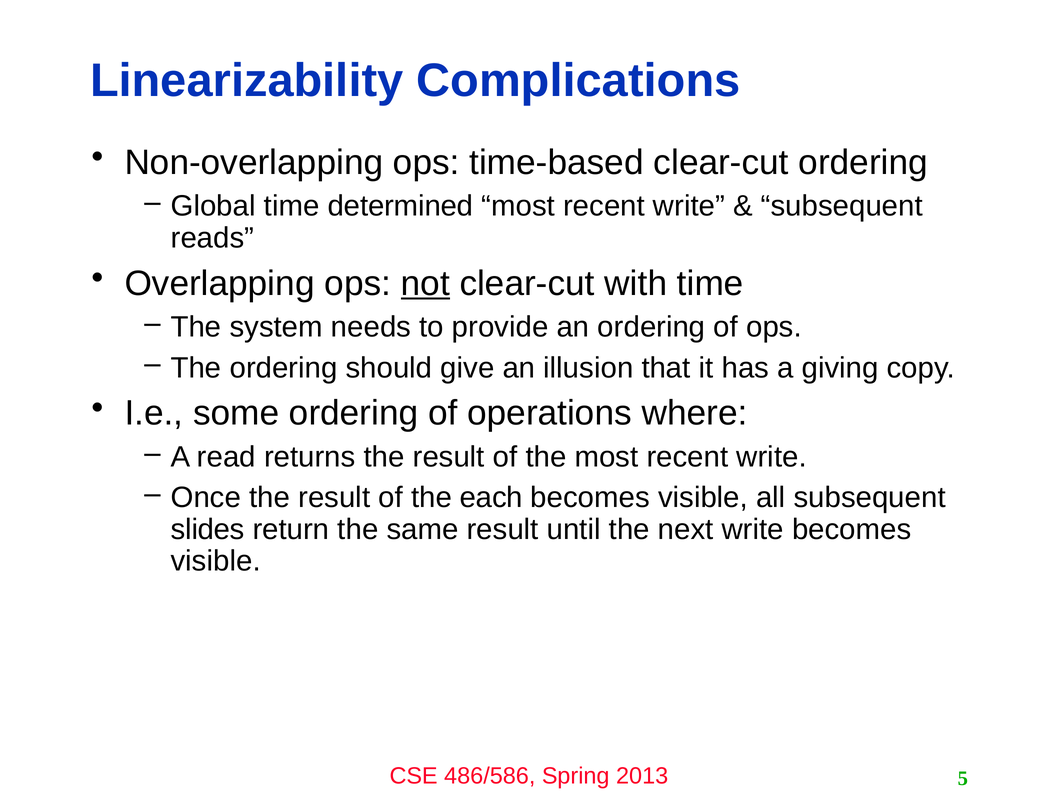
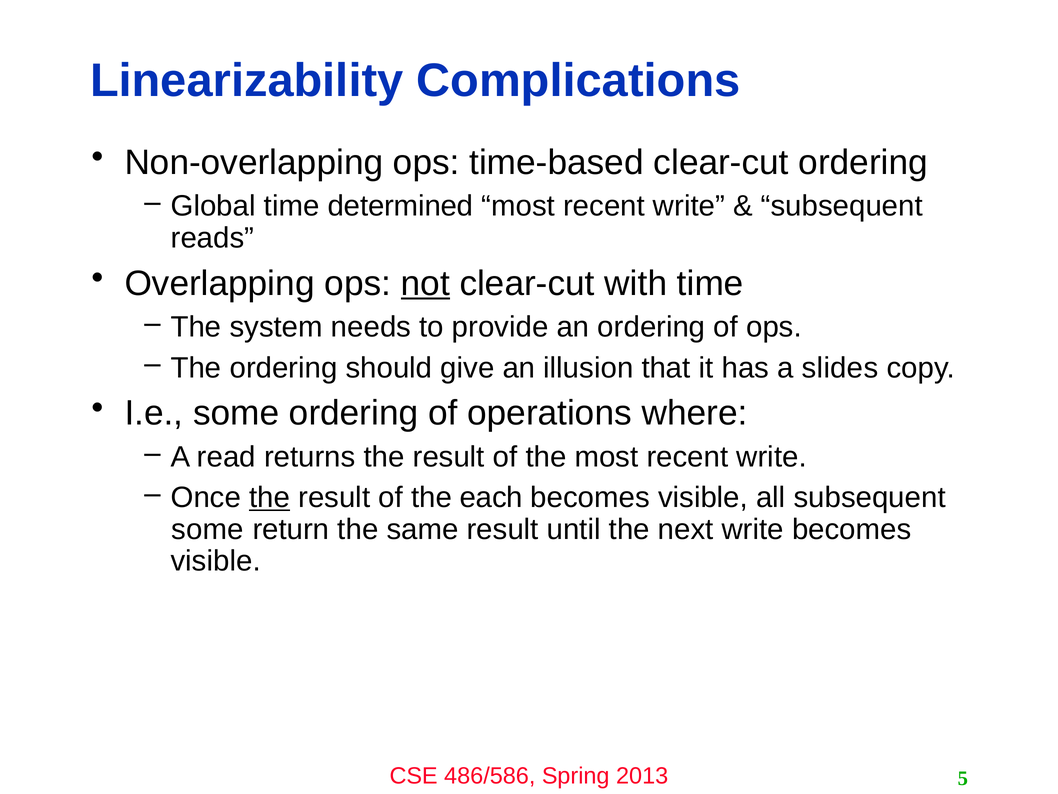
giving: giving -> slides
the at (270, 497) underline: none -> present
slides at (208, 529): slides -> some
